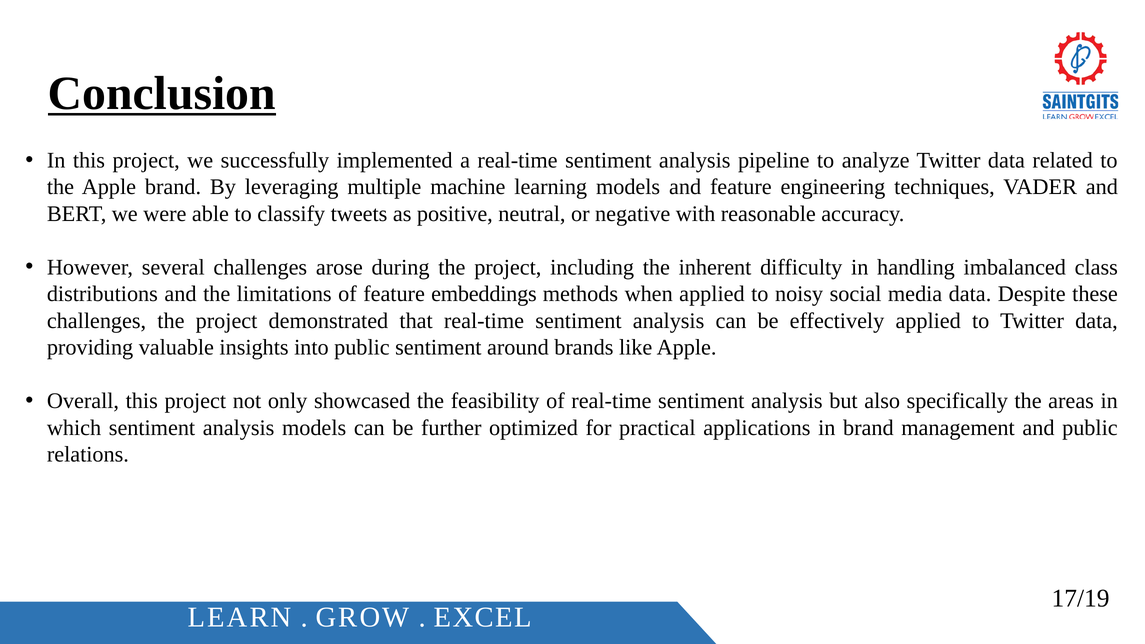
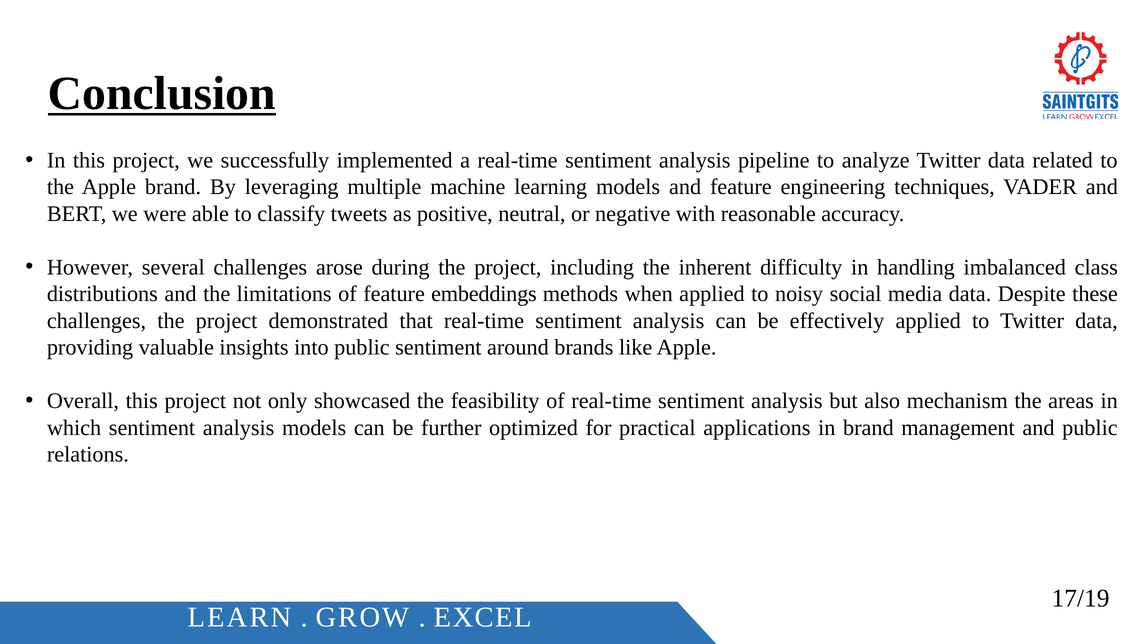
specifically: specifically -> mechanism
